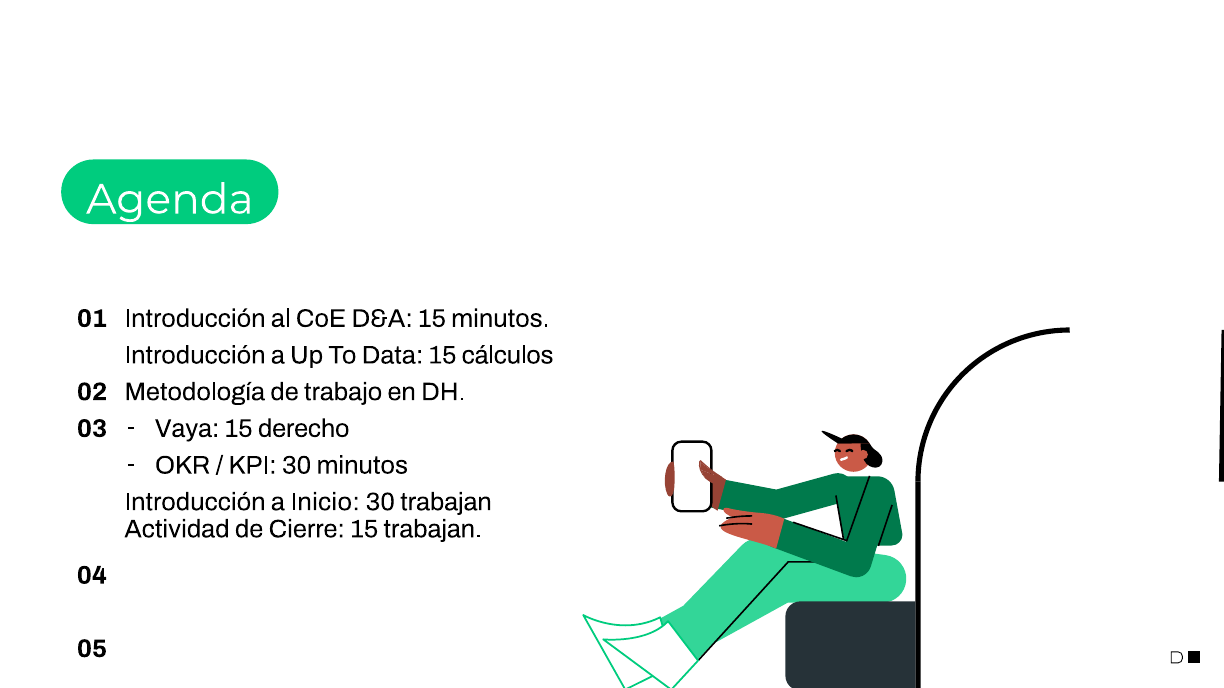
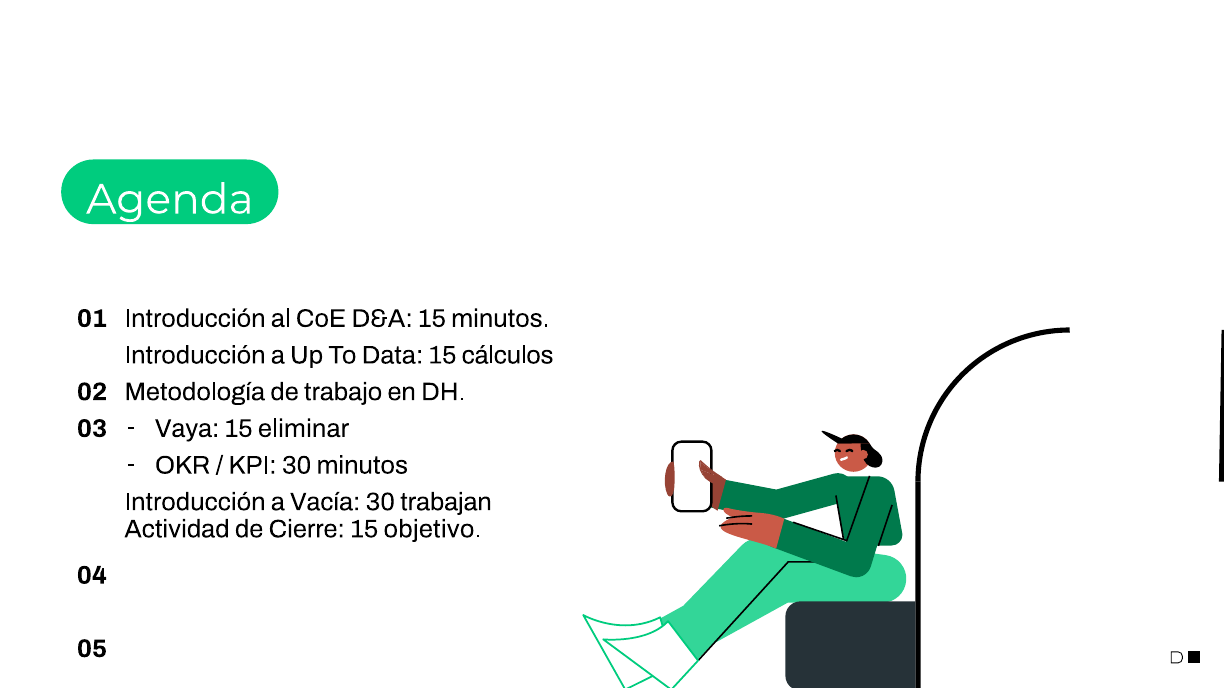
derecho: derecho -> eliminar
Inicio: Inicio -> Vacía
15 trabajan: trabajan -> objetivo
